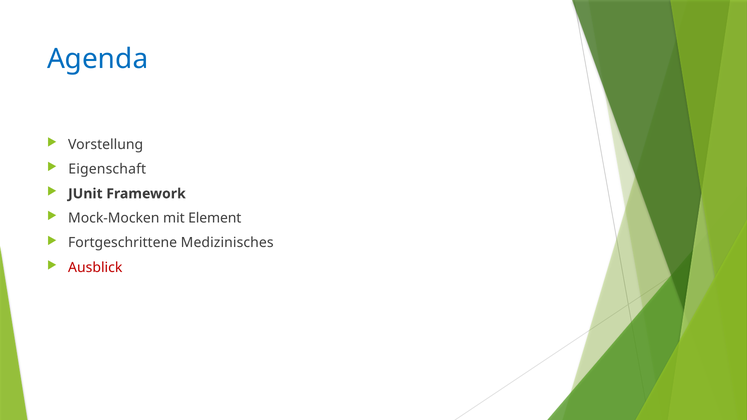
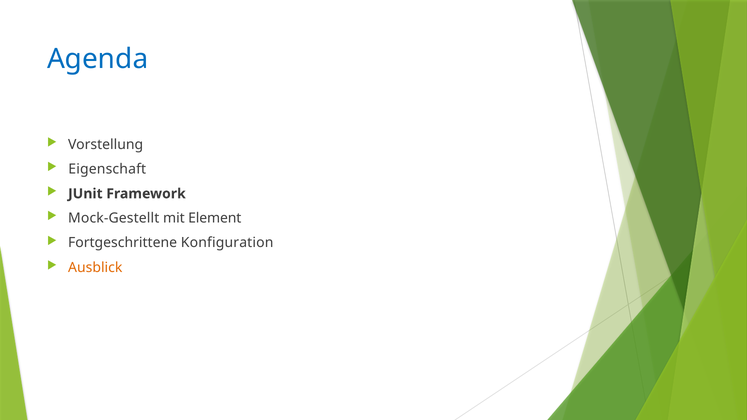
Mock-Mocken: Mock-Mocken -> Mock-Gestellt
Medizinisches: Medizinisches -> Konfiguration
Ausblick colour: red -> orange
